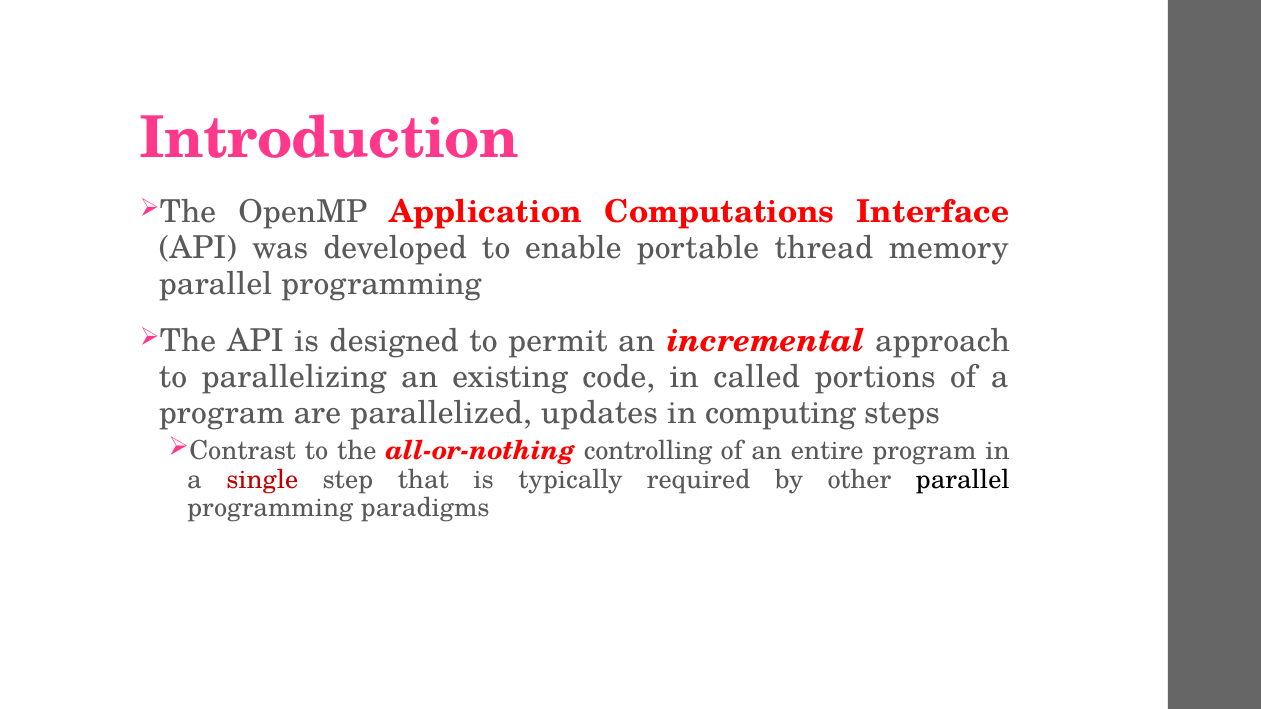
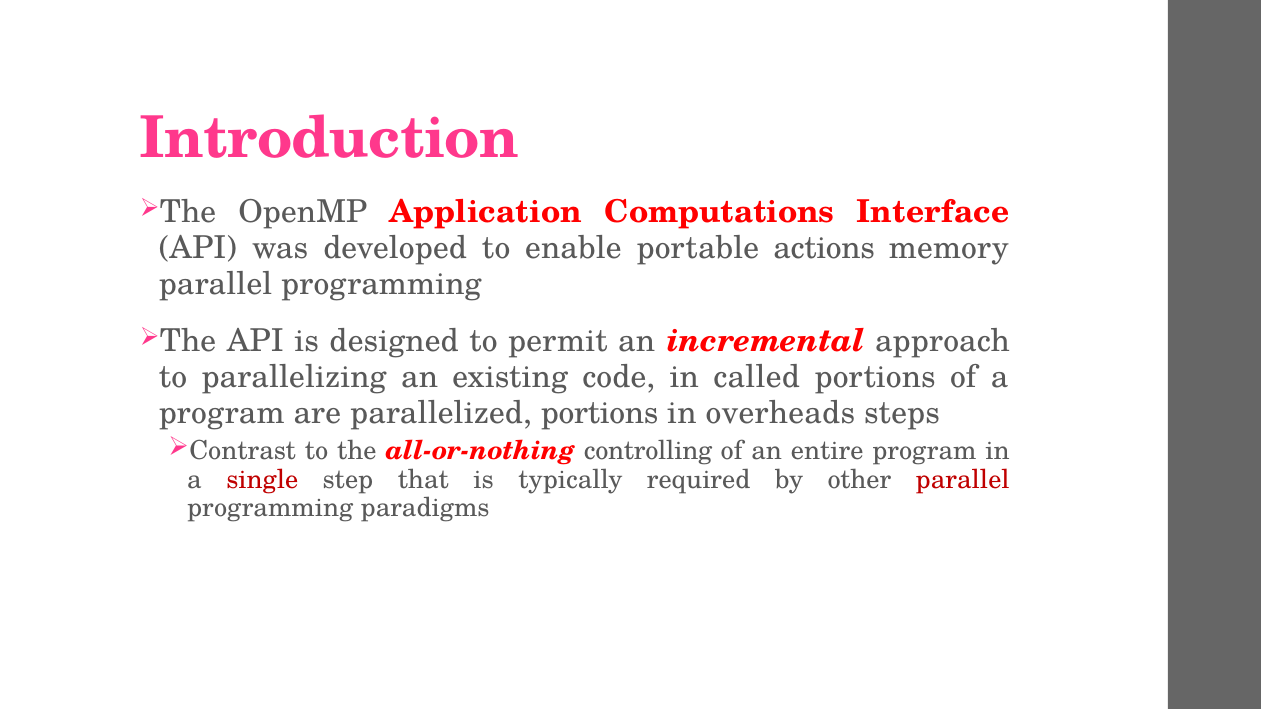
thread: thread -> actions
parallelized updates: updates -> portions
computing: computing -> overheads
parallel at (963, 480) colour: black -> red
